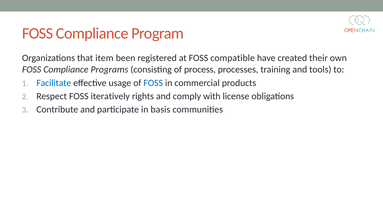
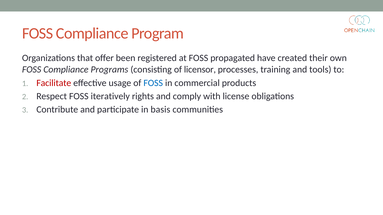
item: item -> offer
compatible: compatible -> propagated
process: process -> licensor
Facilitate colour: blue -> red
